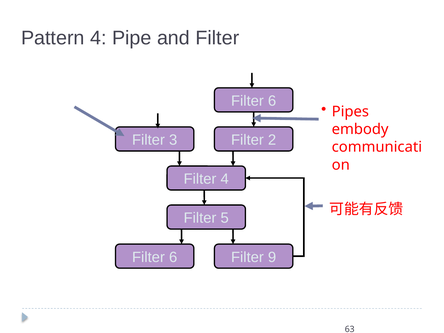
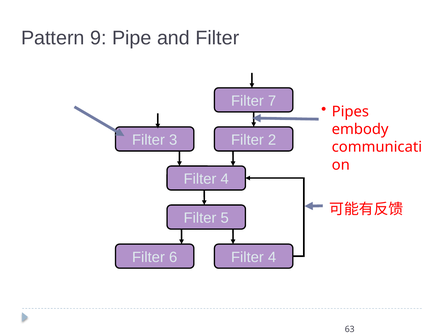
Pattern 4: 4 -> 9
6 at (272, 101): 6 -> 7
9 at (272, 257): 9 -> 4
